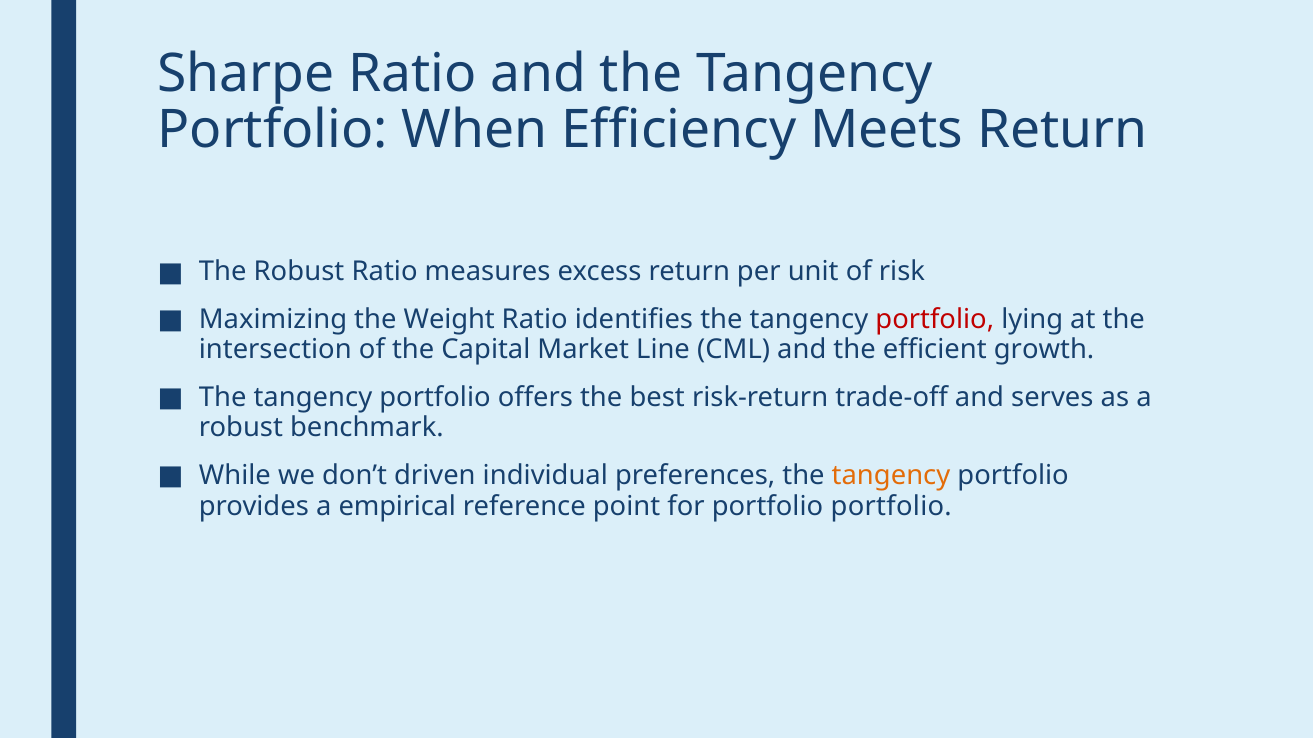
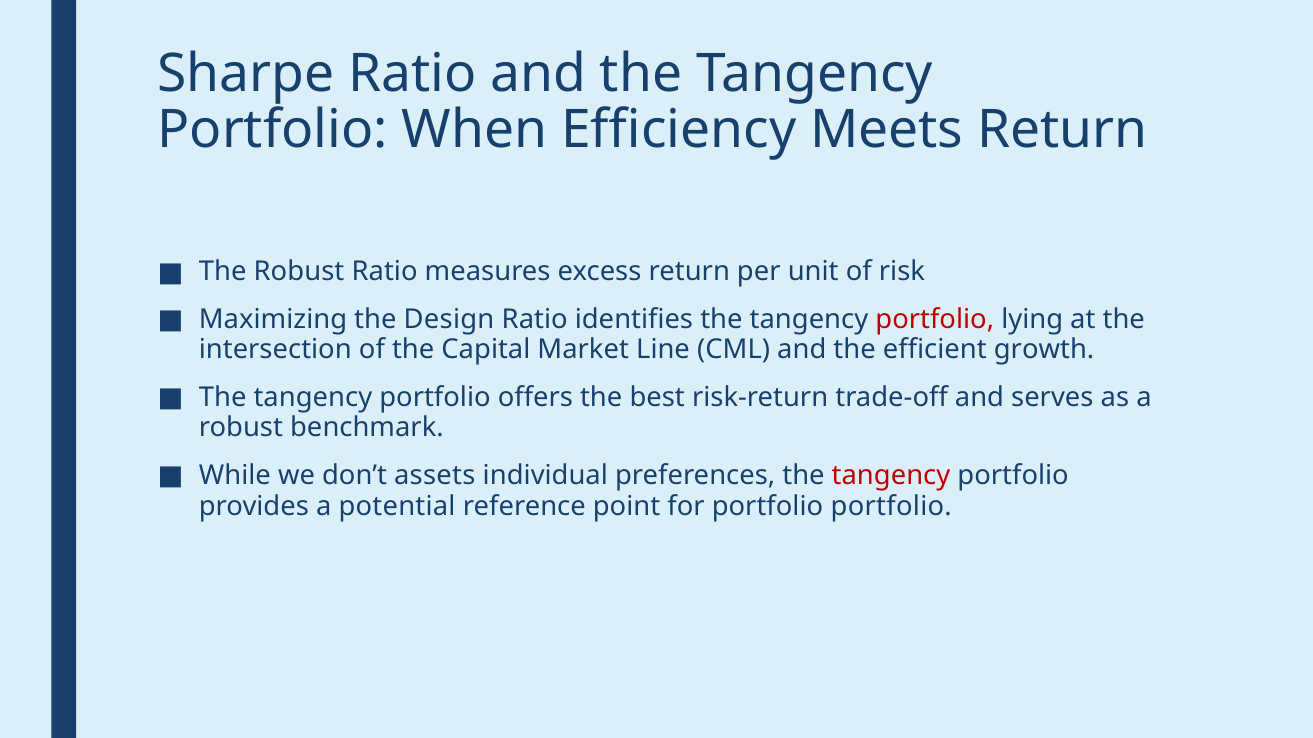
Weight: Weight -> Design
driven: driven -> assets
tangency at (891, 476) colour: orange -> red
empirical: empirical -> potential
